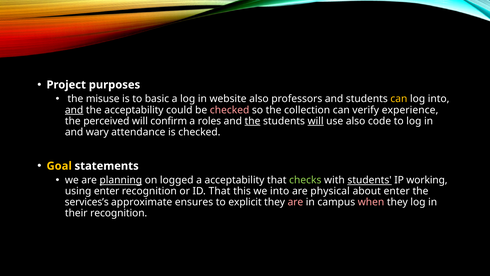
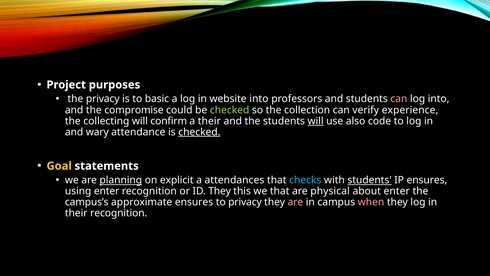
the misuse: misuse -> privacy
website also: also -> into
can at (399, 99) colour: yellow -> pink
and at (74, 110) underline: present -> none
the acceptability: acceptability -> compromise
checked at (230, 110) colour: pink -> light green
perceived: perceived -> collecting
a roles: roles -> their
the at (253, 121) underline: present -> none
checked at (199, 132) underline: none -> present
logged: logged -> explicit
a acceptability: acceptability -> attendances
checks colour: light green -> light blue
IP working: working -> ensures
ID That: That -> They
we into: into -> that
services’s: services’s -> campus’s
to explicit: explicit -> privacy
